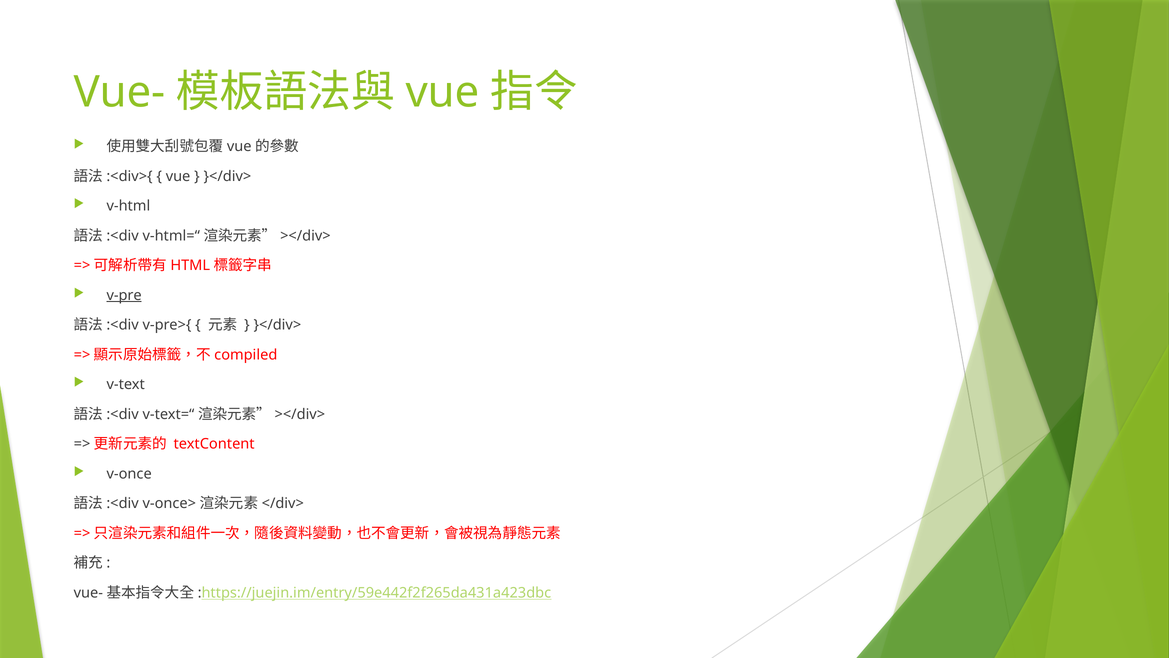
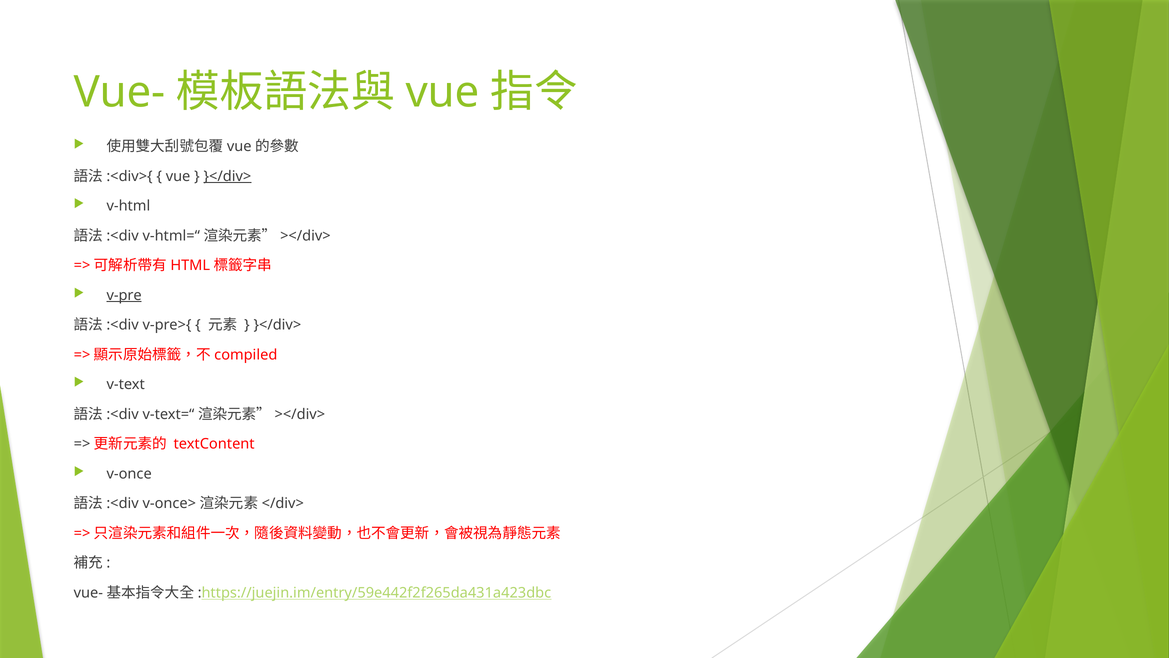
}</div> at (227, 176) underline: none -> present
